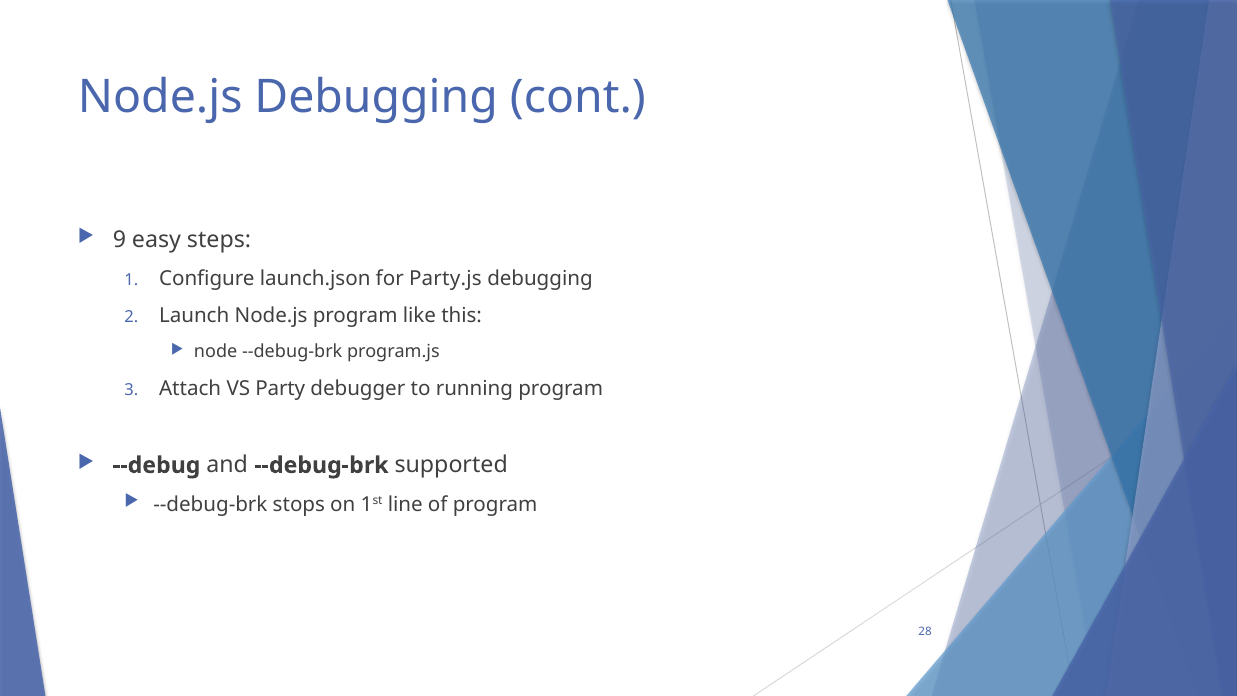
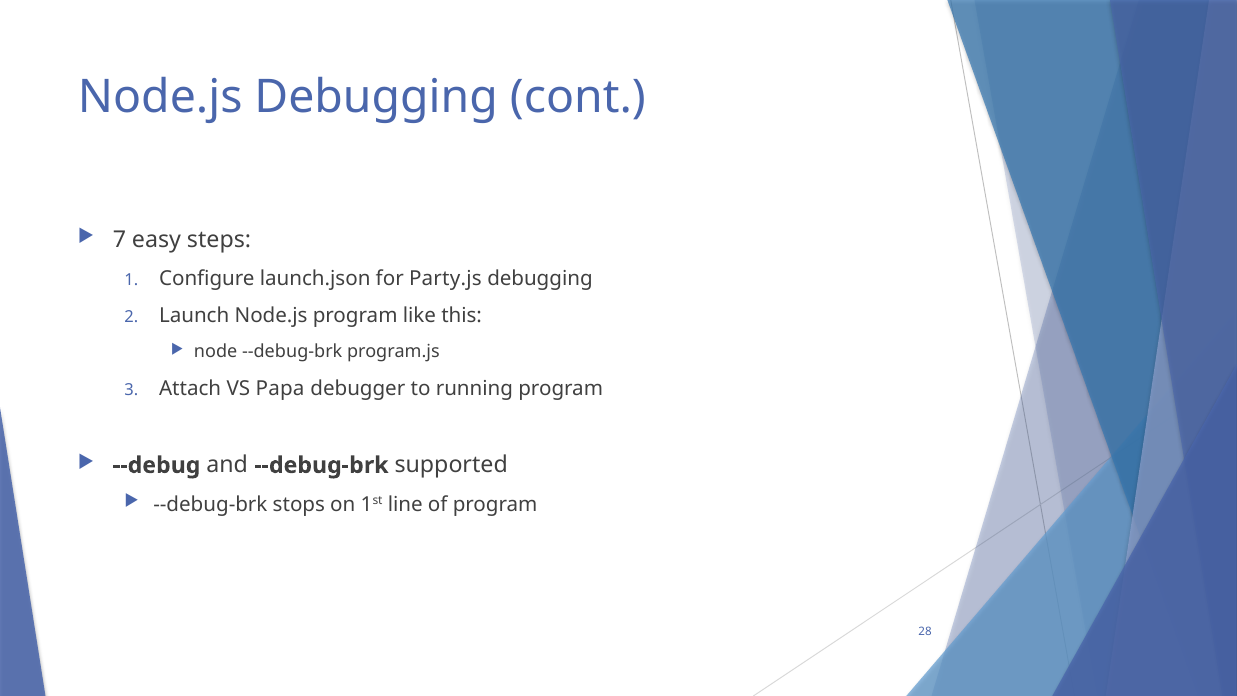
9: 9 -> 7
Party: Party -> Papa
